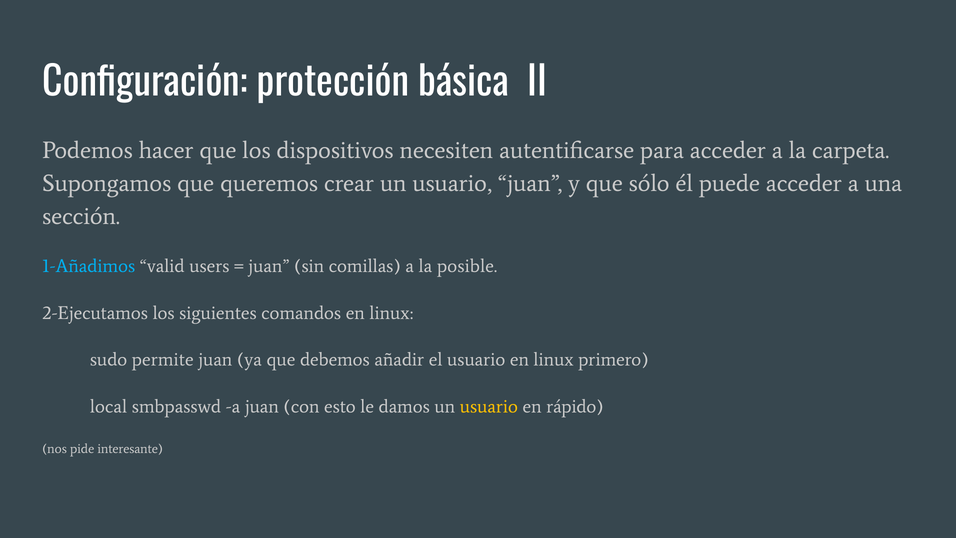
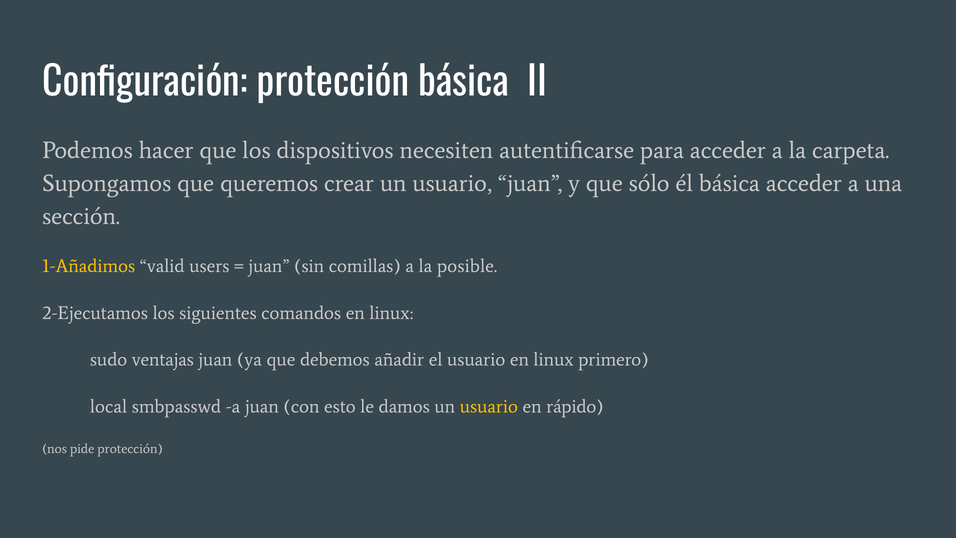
él puede: puede -> básica
1-Añadimos colour: light blue -> yellow
permite: permite -> ventajas
pide interesante: interesante -> protección
